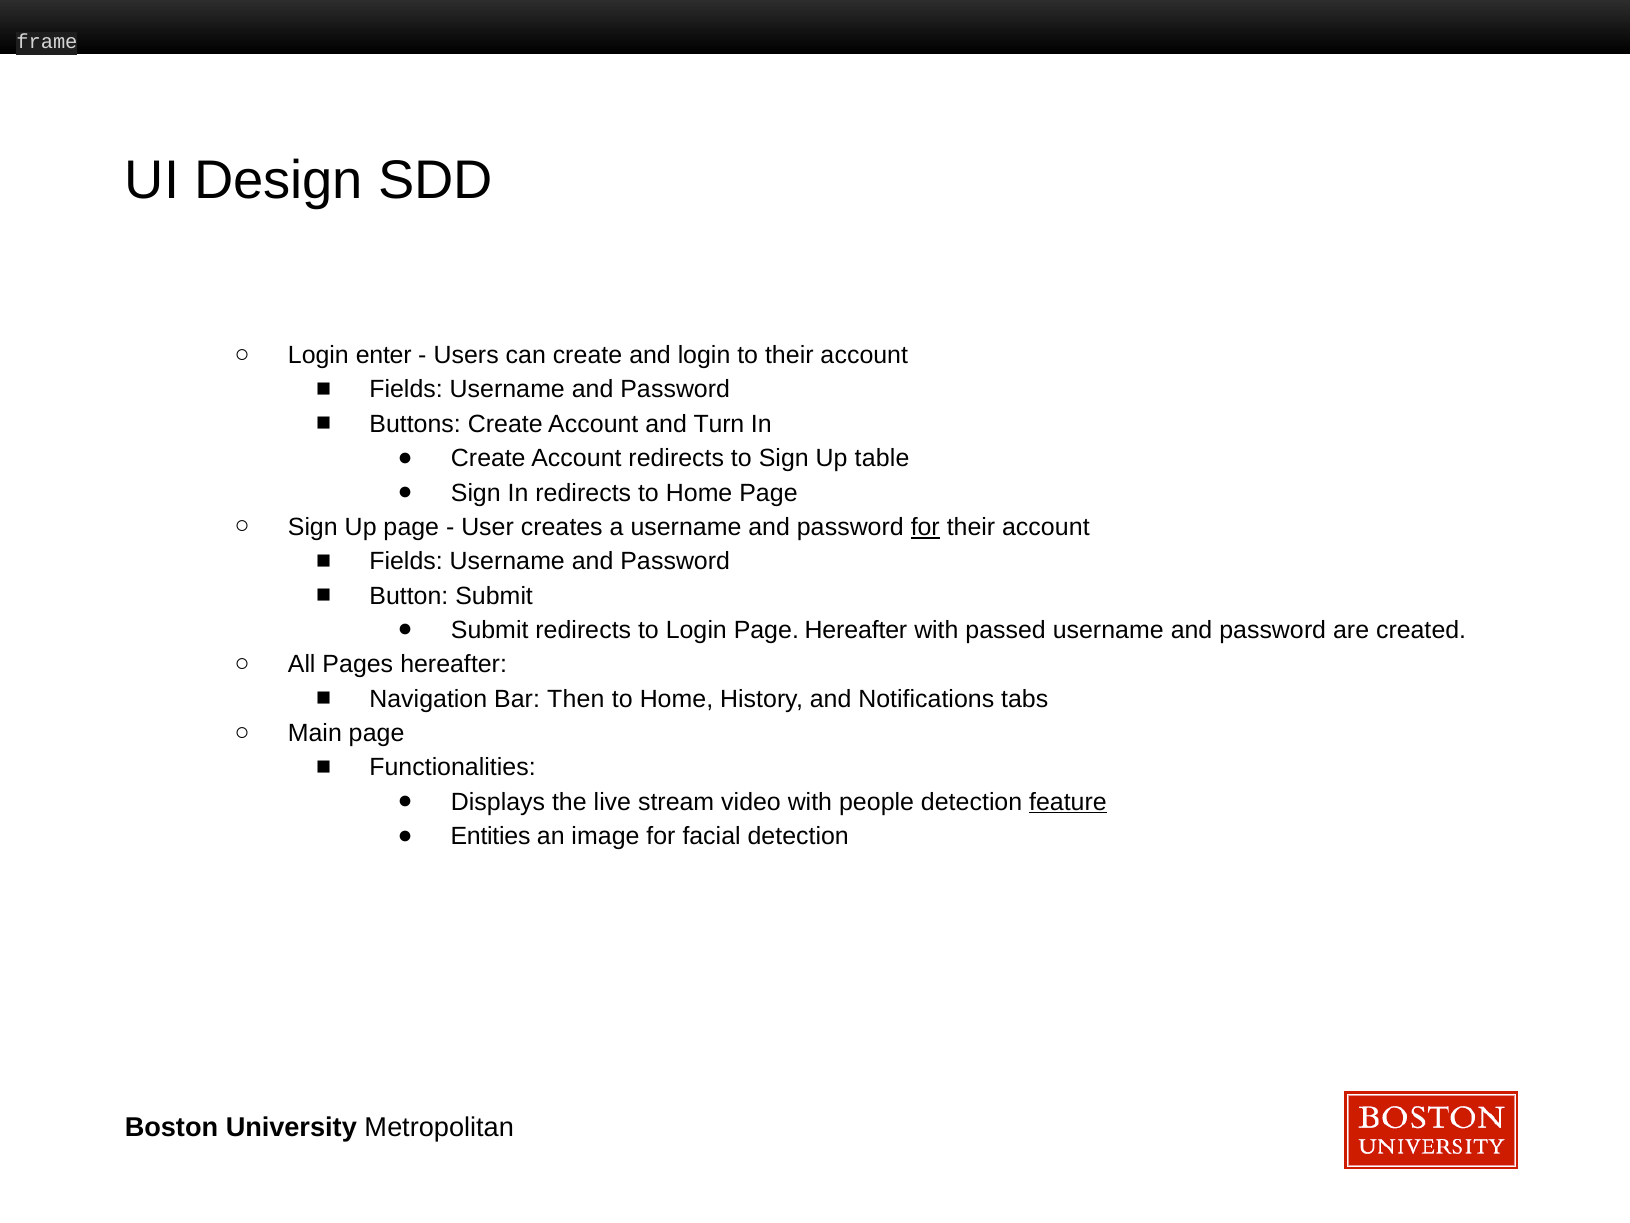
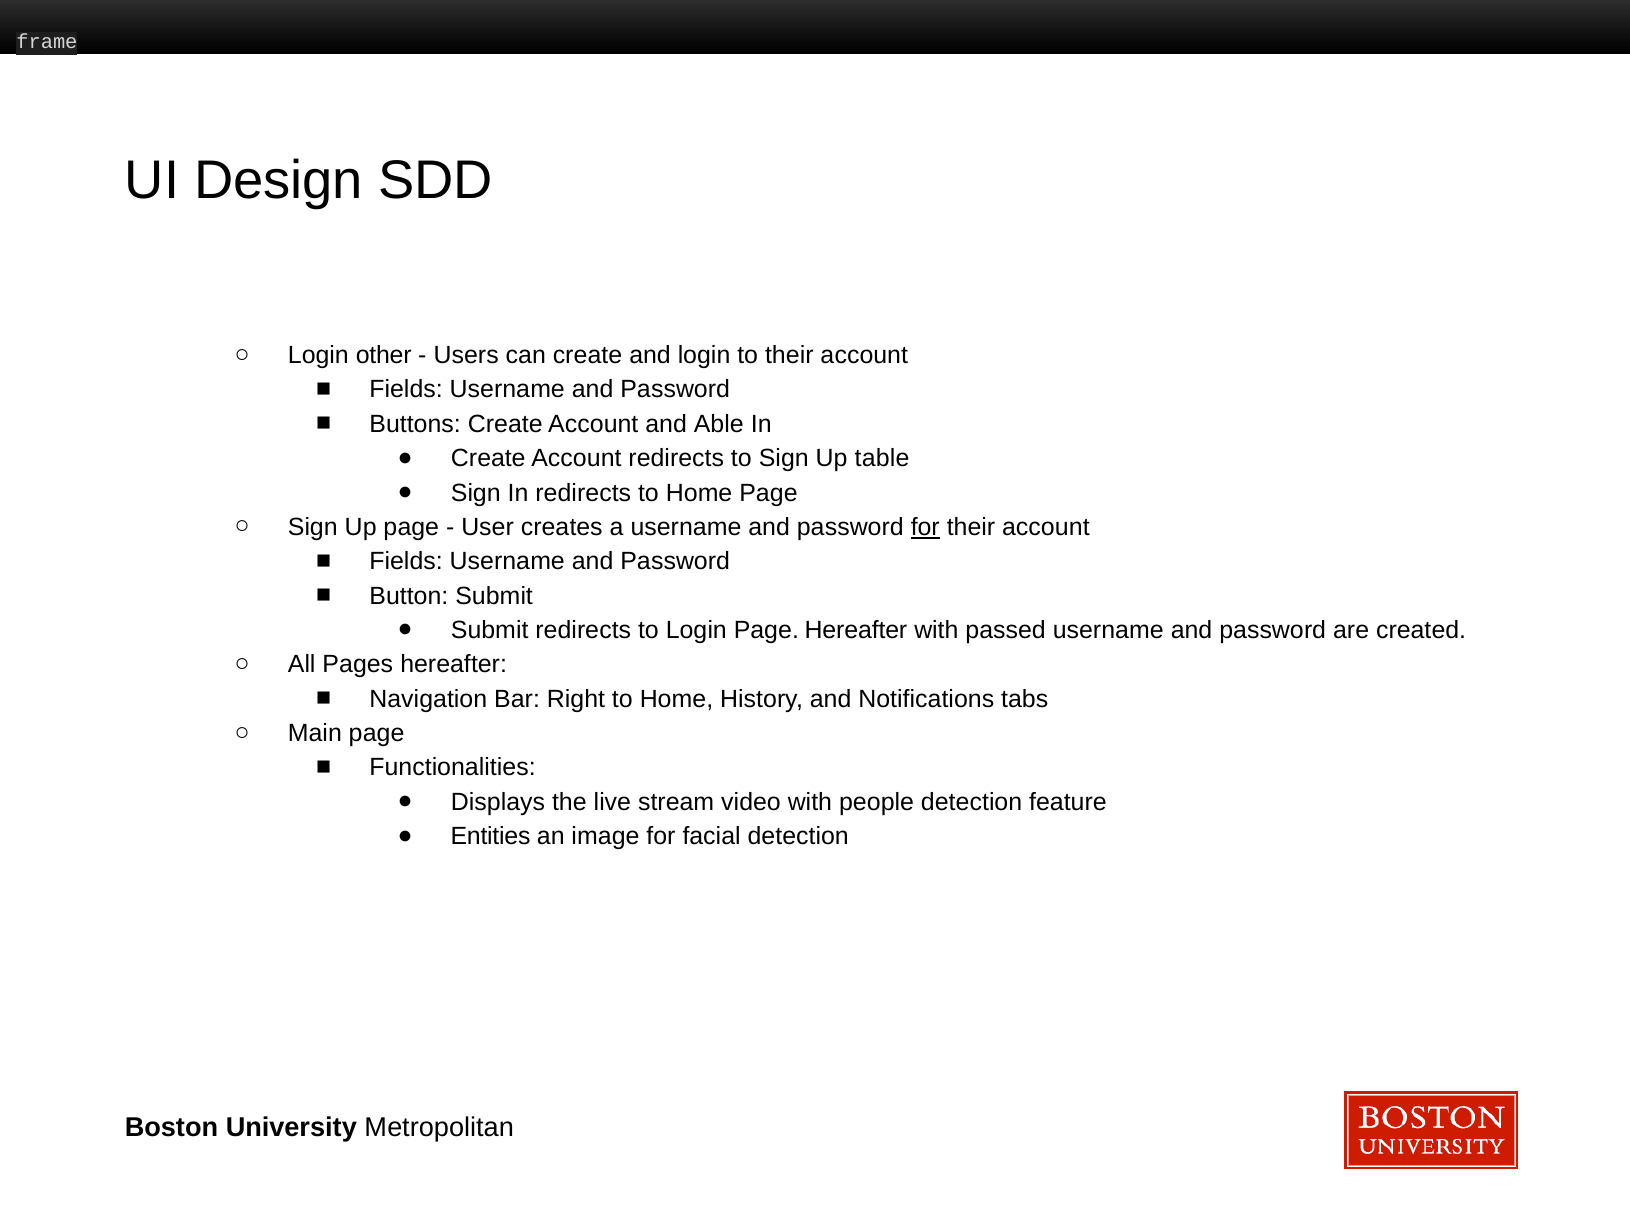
enter: enter -> other
Turn: Turn -> Able
Then: Then -> Right
feature underline: present -> none
